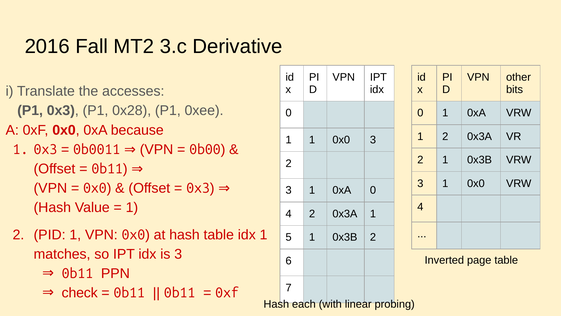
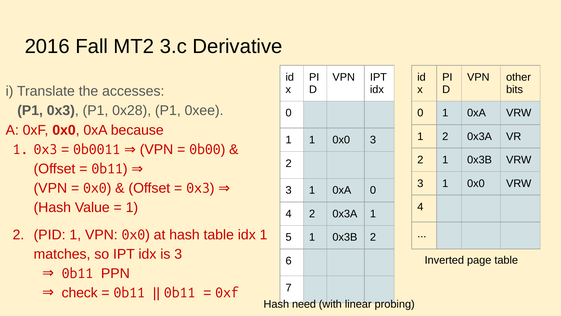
each: each -> need
